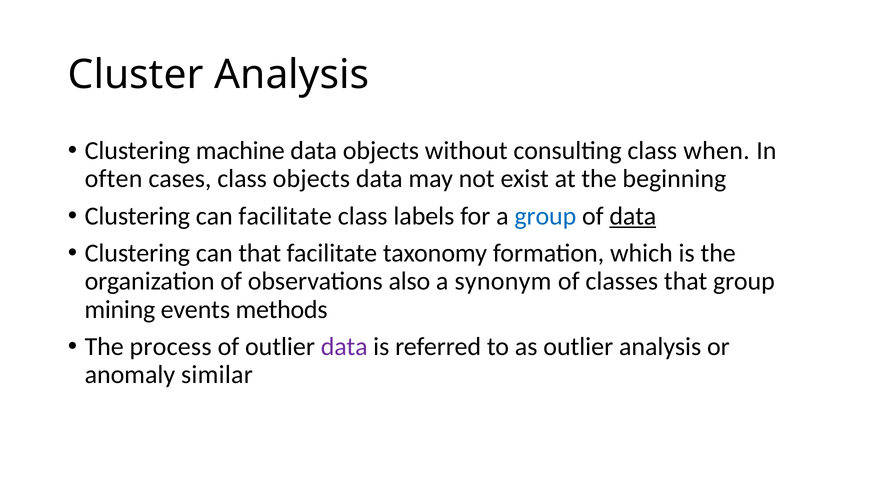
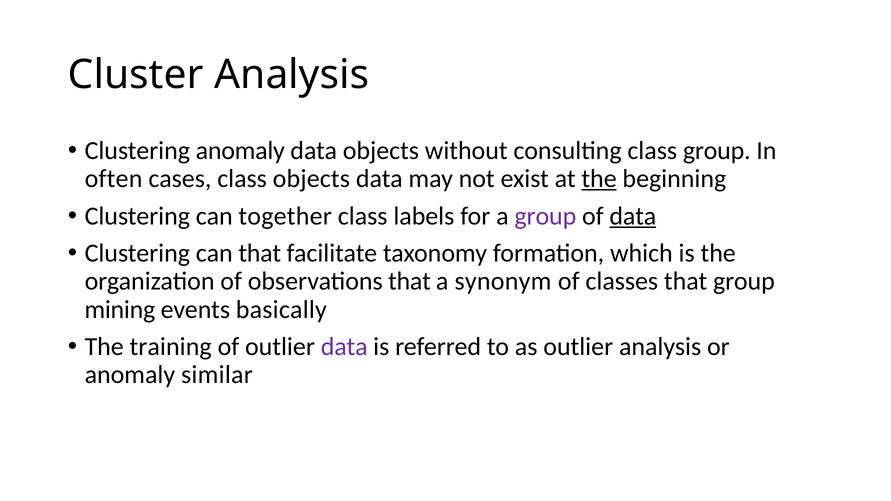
Clustering machine: machine -> anomaly
class when: when -> group
the at (599, 179) underline: none -> present
can facilitate: facilitate -> together
group at (545, 216) colour: blue -> purple
observations also: also -> that
methods: methods -> basically
process: process -> training
